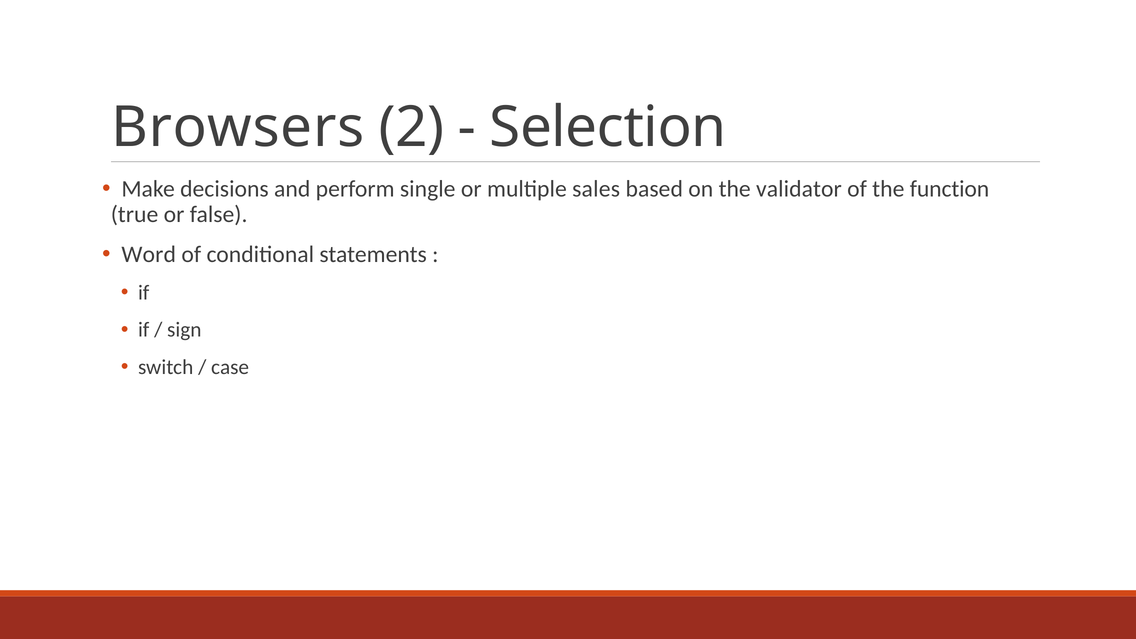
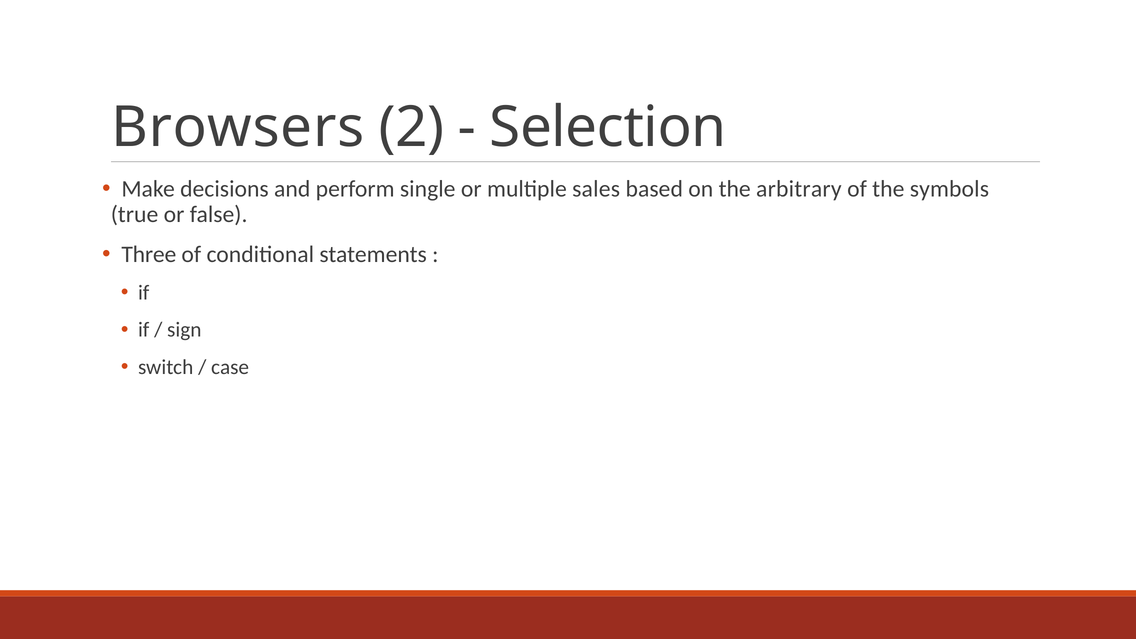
validator: validator -> arbitrary
function: function -> symbols
Word: Word -> Three
